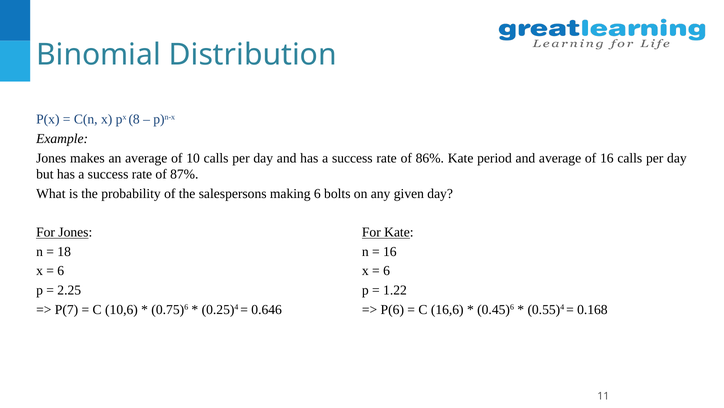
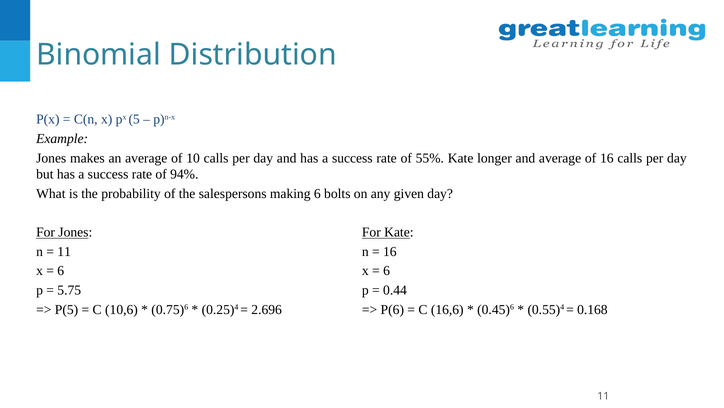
8: 8 -> 5
86%: 86% -> 55%
period: period -> longer
87%: 87% -> 94%
18 at (64, 251): 18 -> 11
2.25: 2.25 -> 5.75
1.22: 1.22 -> 0.44
P(7: P(7 -> P(5
0.646: 0.646 -> 2.696
